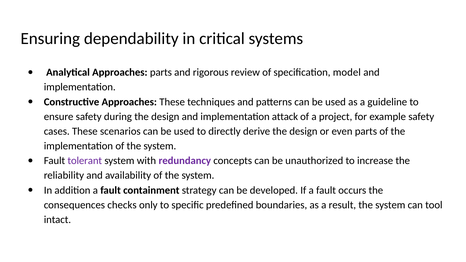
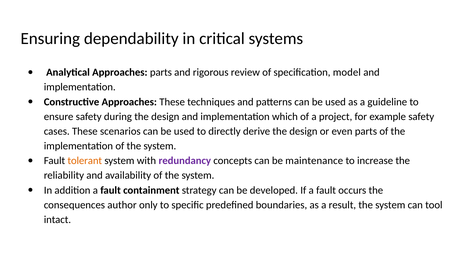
attack: attack -> which
tolerant colour: purple -> orange
unauthorized: unauthorized -> maintenance
checks: checks -> author
